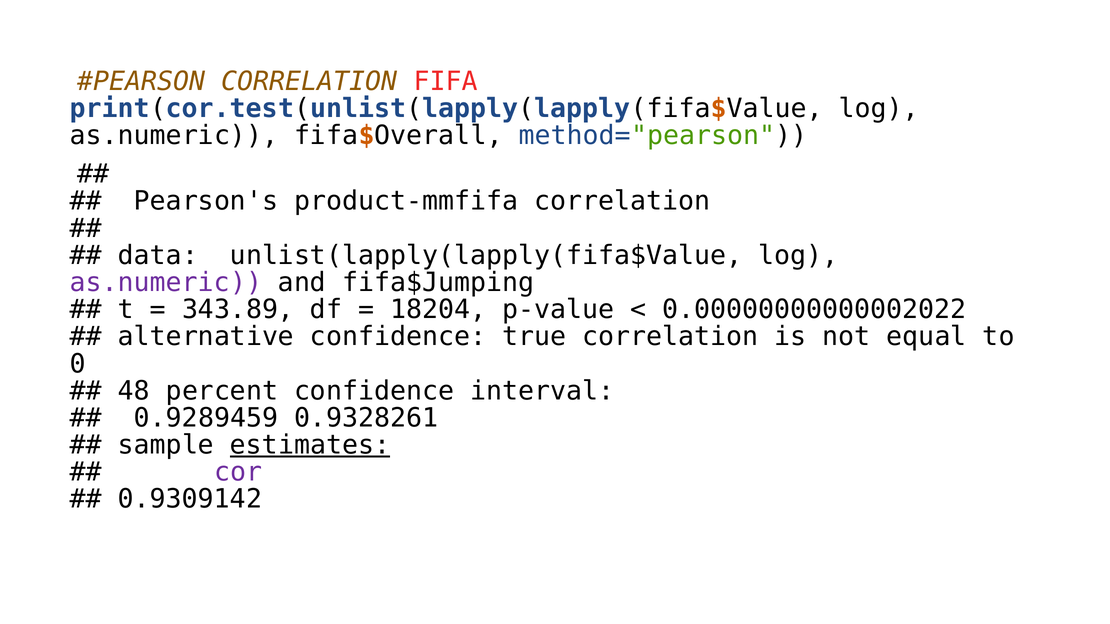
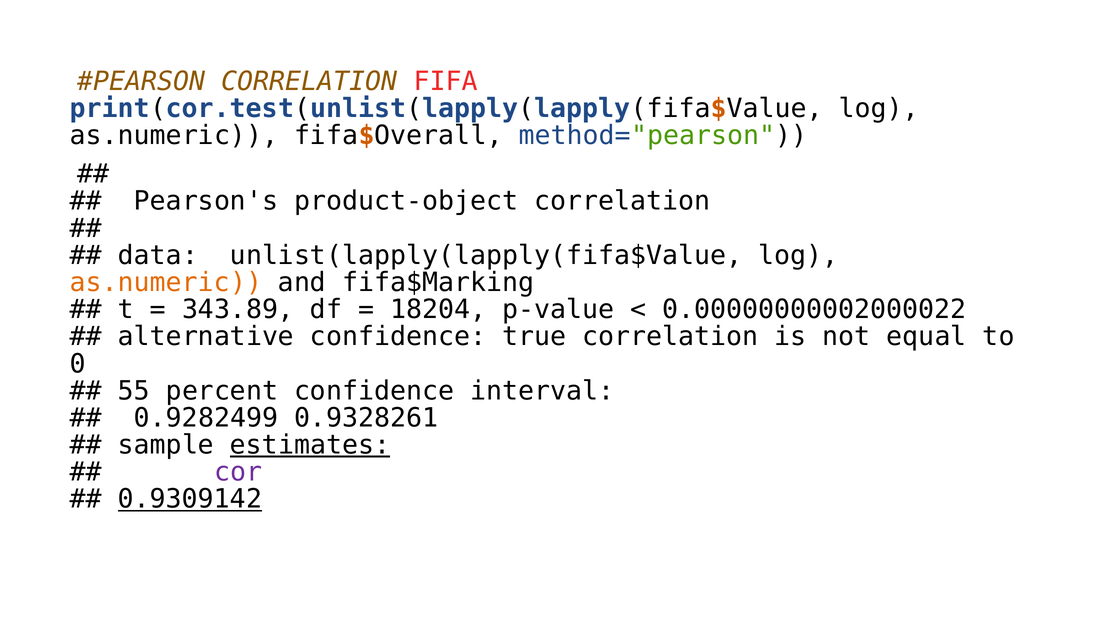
product-mmfifa: product-mmfifa -> product-object
as.numeric at (166, 283) colour: purple -> orange
fifa$Jumping: fifa$Jumping -> fifa$Marking
0.00000000000002022: 0.00000000000002022 -> 0.00000000002000022
48: 48 -> 55
0.9289459: 0.9289459 -> 0.9282499
0.9309142 underline: none -> present
